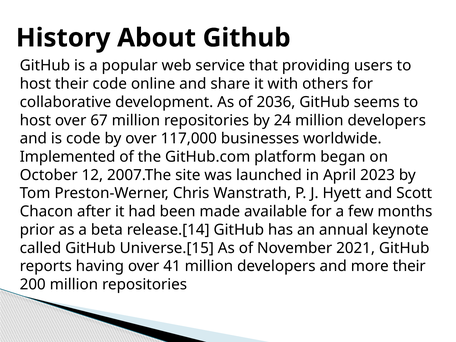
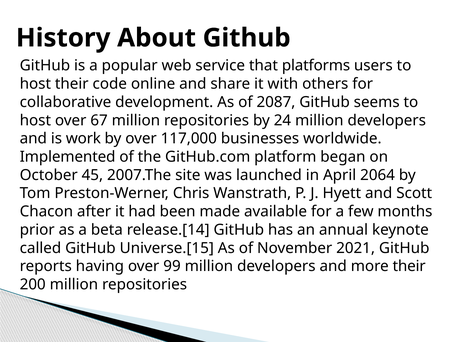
providing: providing -> platforms
2036: 2036 -> 2087
is code: code -> work
12: 12 -> 45
2023: 2023 -> 2064
41: 41 -> 99
